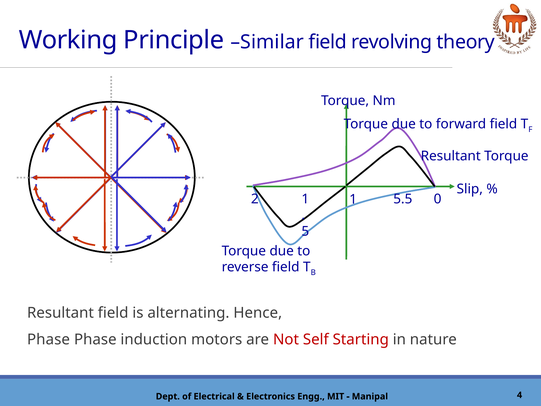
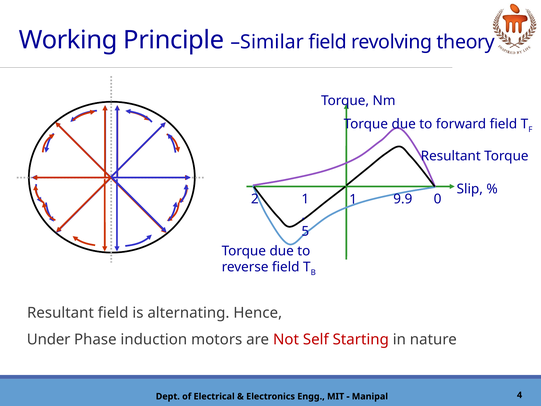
5.5: 5.5 -> 9.9
Phase at (49, 339): Phase -> Under
